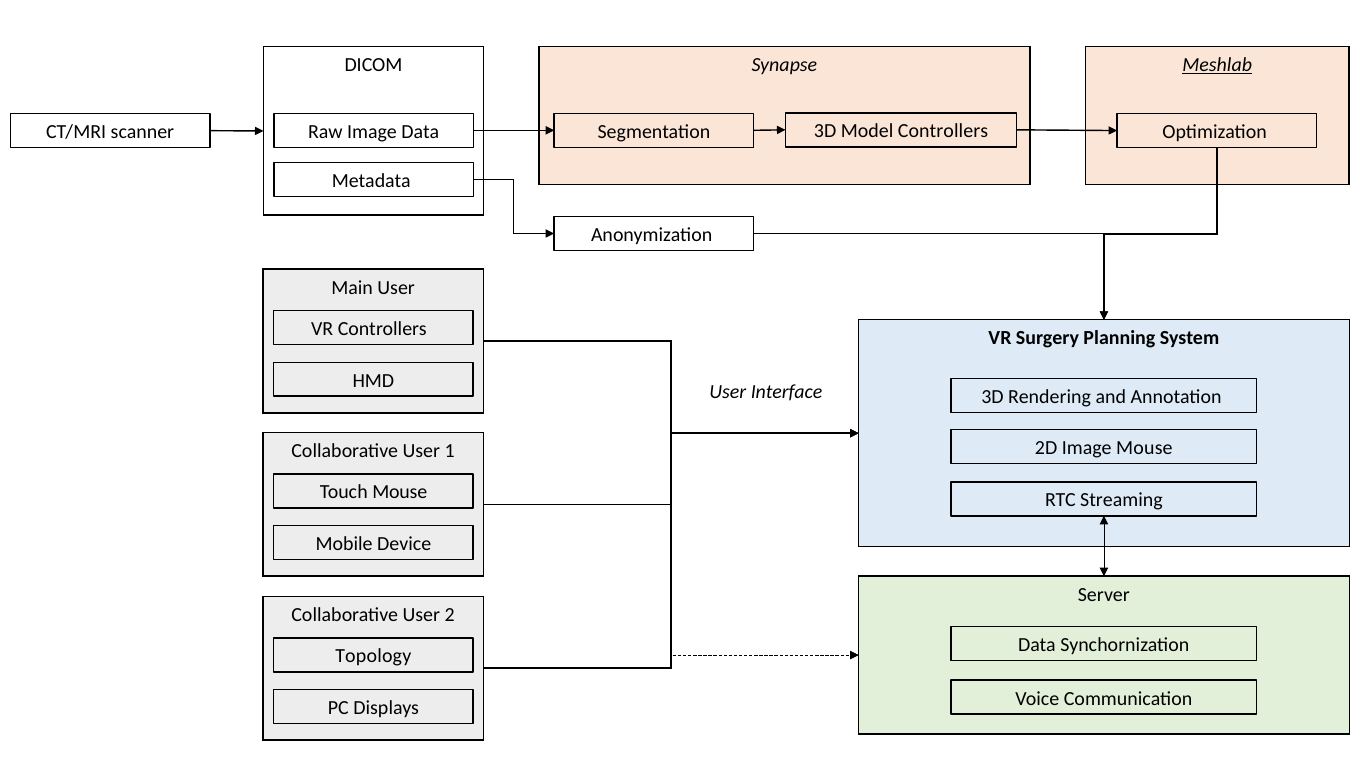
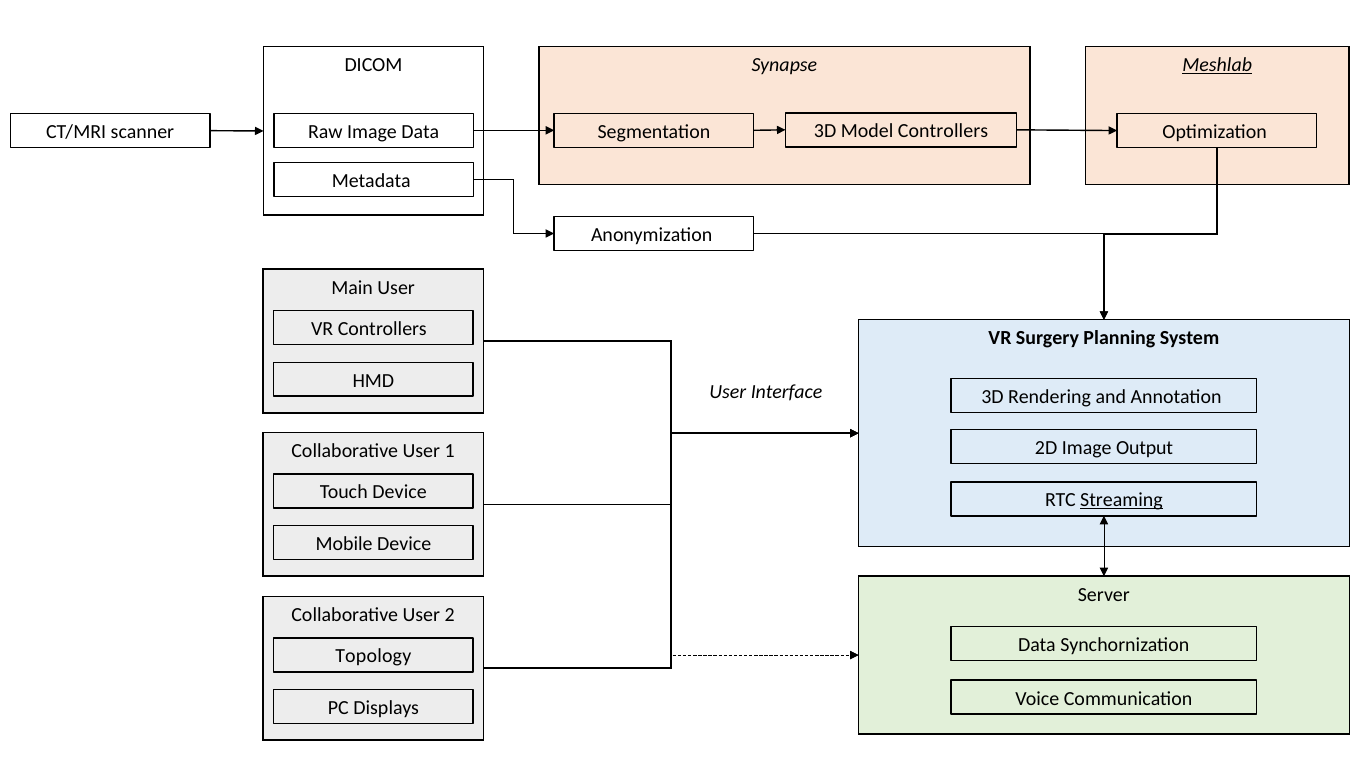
Image Mouse: Mouse -> Output
Touch Mouse: Mouse -> Device
Streaming underline: none -> present
